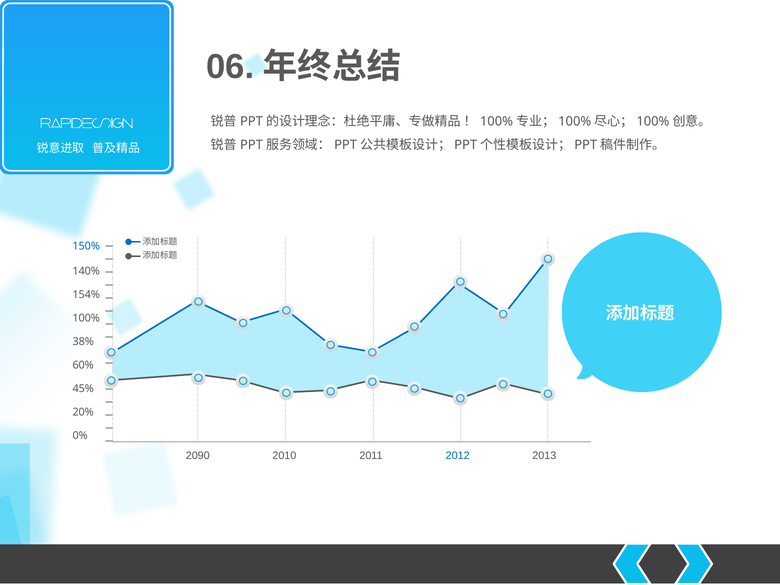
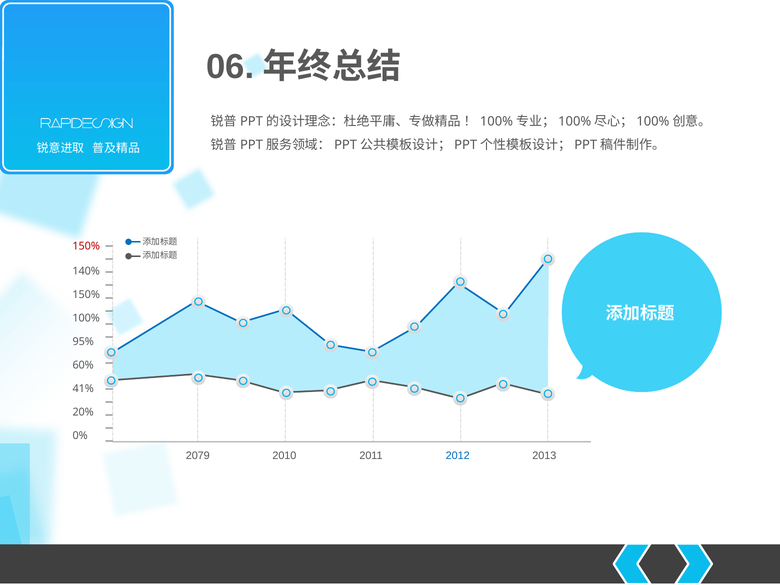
150% at (86, 246) colour: blue -> red
154% at (86, 295): 154% -> 150%
38%: 38% -> 95%
45%: 45% -> 41%
2090: 2090 -> 2079
